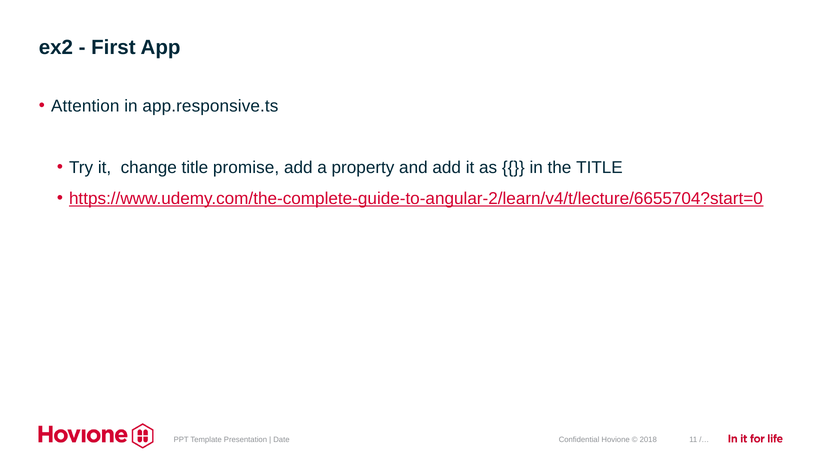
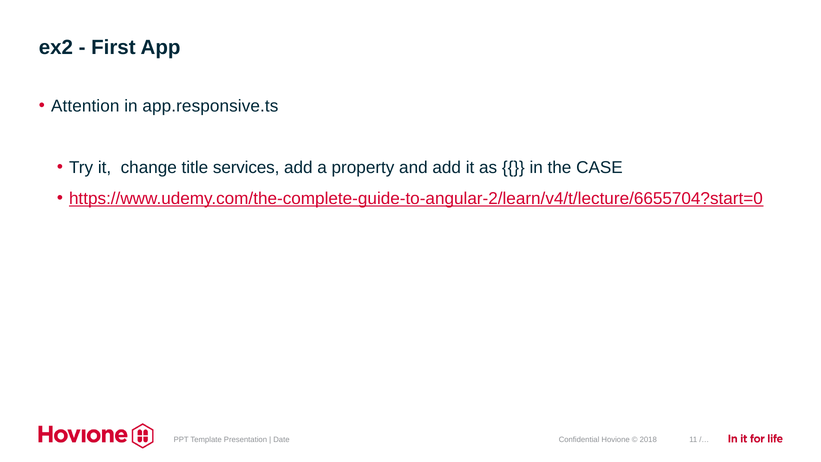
promise: promise -> services
the TITLE: TITLE -> CASE
